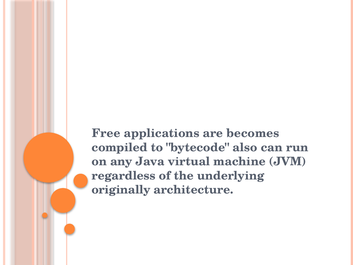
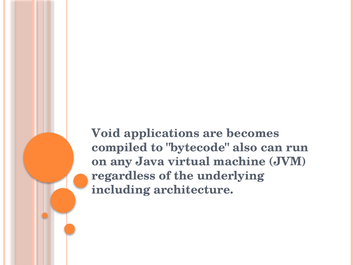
Free: Free -> Void
originally: originally -> including
